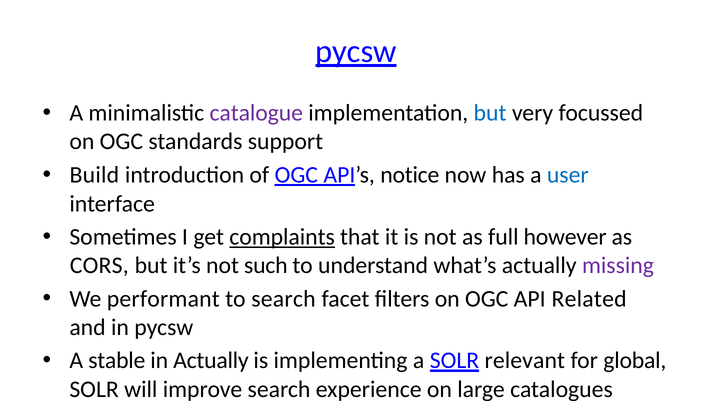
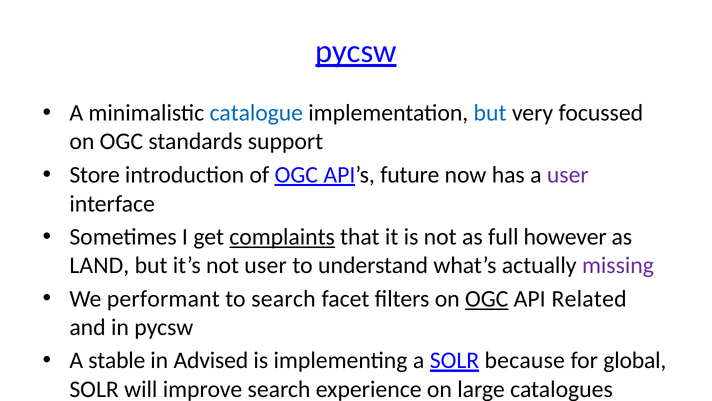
catalogue colour: purple -> blue
Build: Build -> Store
notice: notice -> future
user at (568, 175) colour: blue -> purple
CORS: CORS -> LAND
not such: such -> user
OGC at (487, 298) underline: none -> present
in Actually: Actually -> Advised
relevant: relevant -> because
